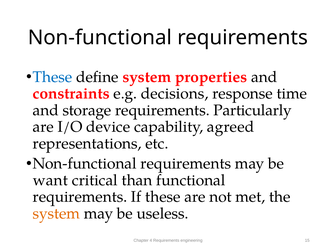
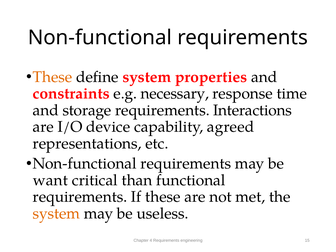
These at (53, 77) colour: blue -> orange
decisions: decisions -> necessary
Particularly: Particularly -> Interactions
